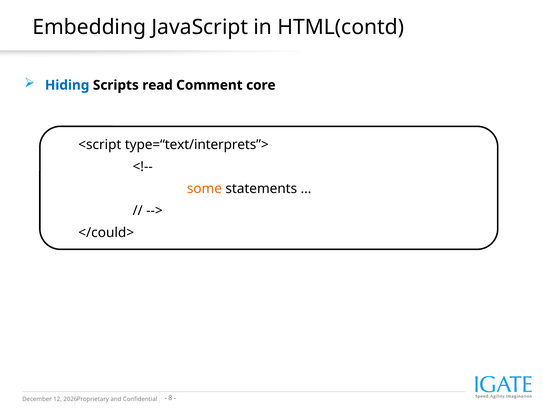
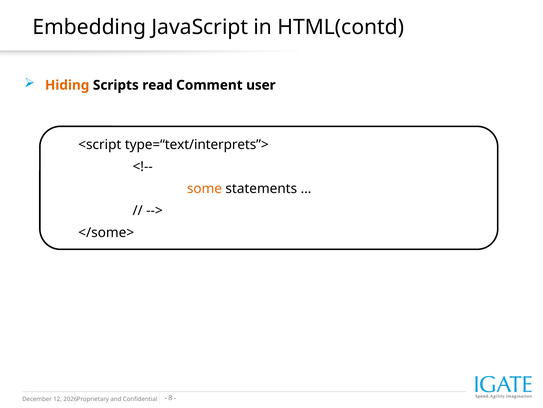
Hiding colour: blue -> orange
core: core -> user
</could>: </could> -> </some>
